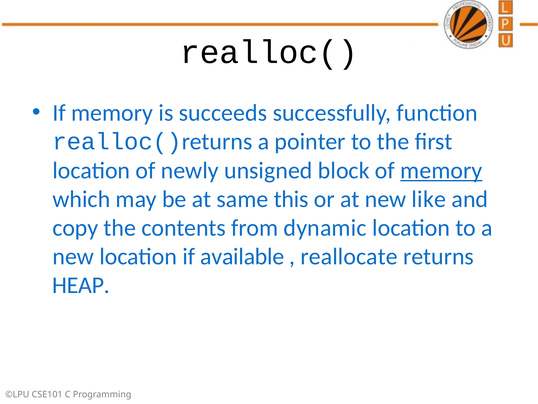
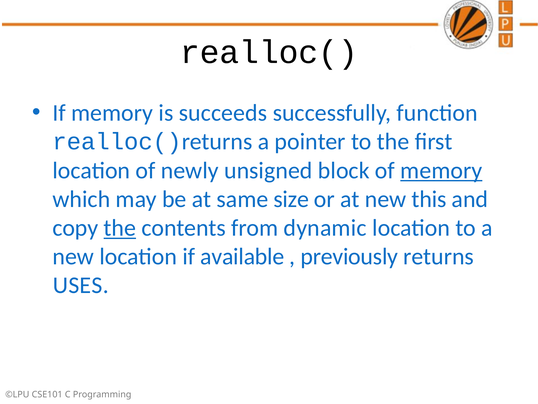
this: this -> size
like: like -> this
the at (120, 228) underline: none -> present
reallocate: reallocate -> previously
HEAP: HEAP -> USES
